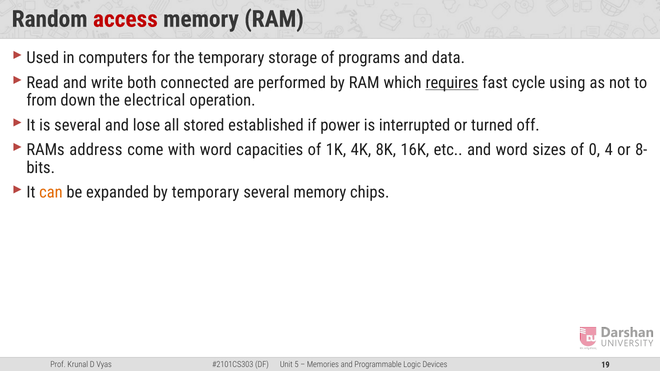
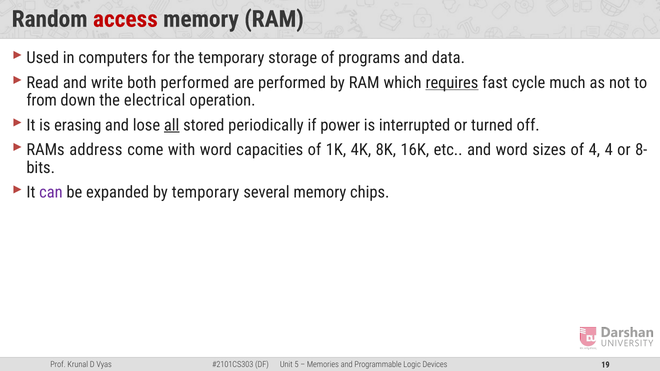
both connected: connected -> performed
using: using -> much
is several: several -> erasing
all underline: none -> present
established: established -> periodically
of 0: 0 -> 4
can colour: orange -> purple
